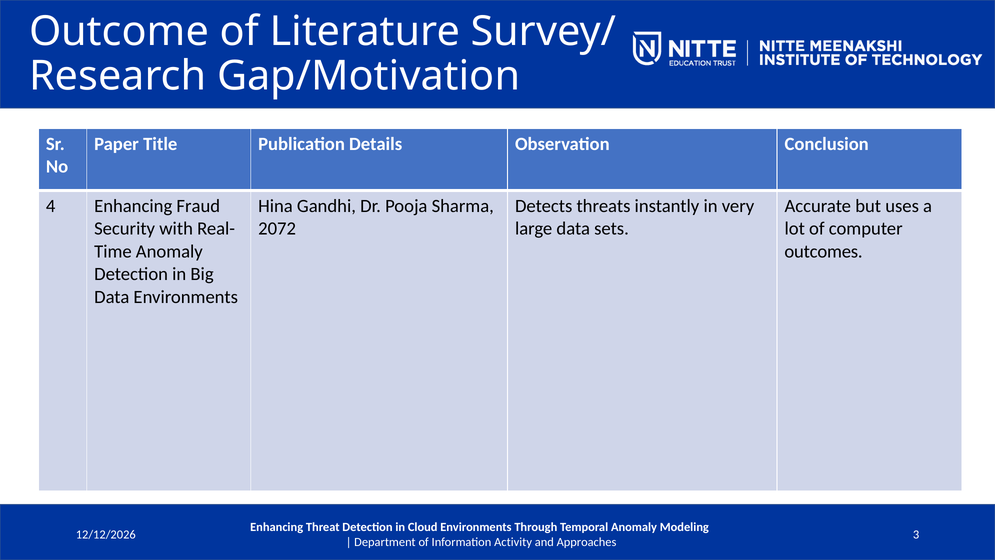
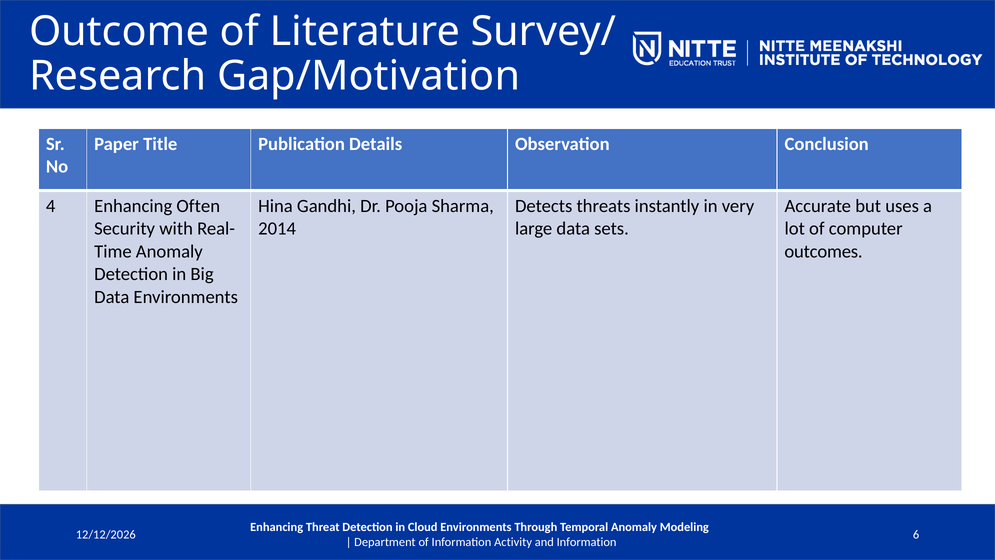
Fraud: Fraud -> Often
2072: 2072 -> 2014
3: 3 -> 6
and Approaches: Approaches -> Information
